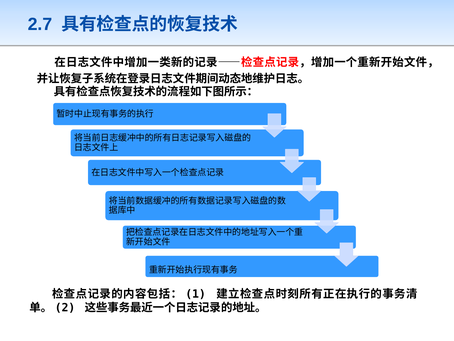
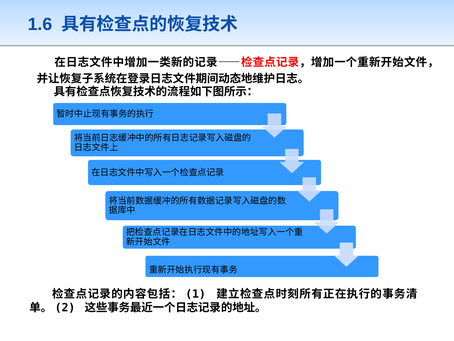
2.7: 2.7 -> 1.6
